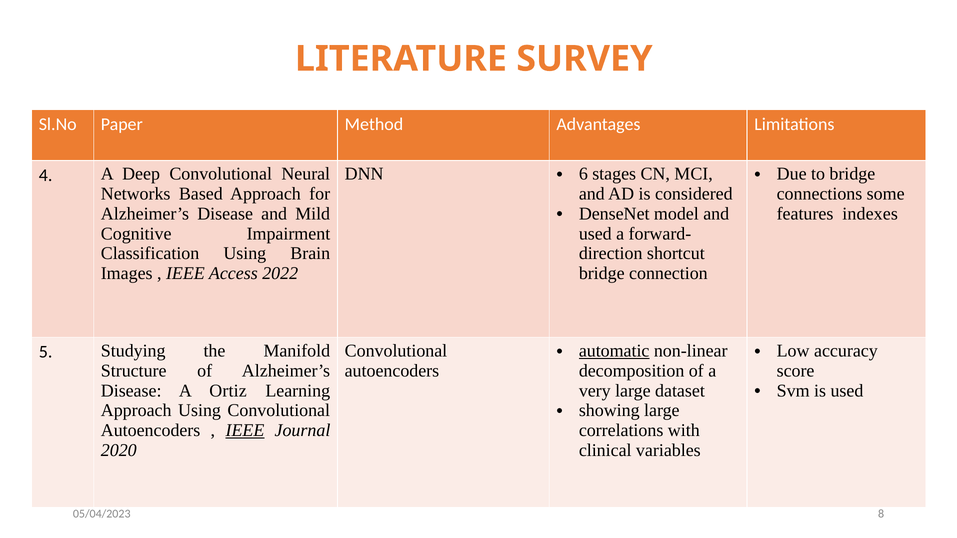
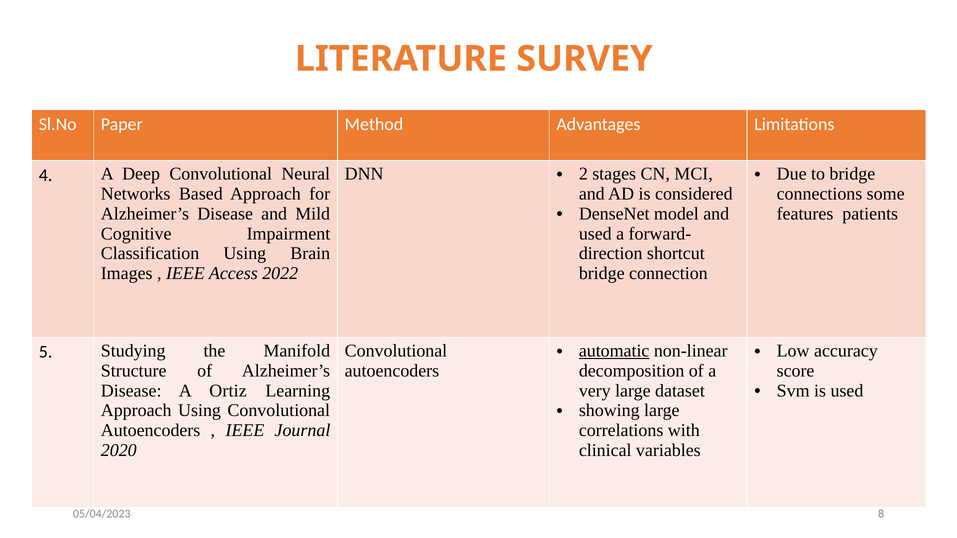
6: 6 -> 2
indexes: indexes -> patients
IEEE at (245, 431) underline: present -> none
